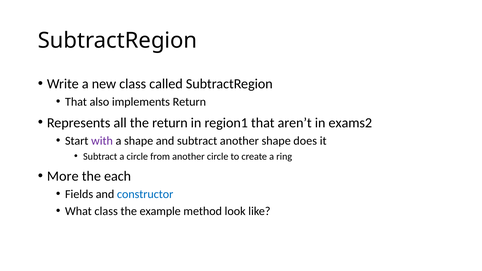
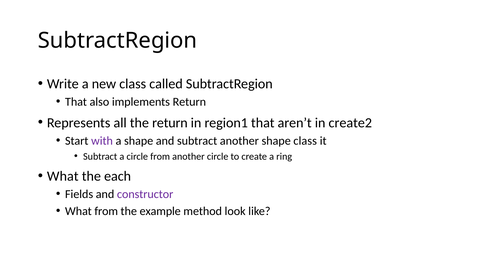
exams2: exams2 -> create2
shape does: does -> class
More at (63, 176): More -> What
constructor colour: blue -> purple
What class: class -> from
